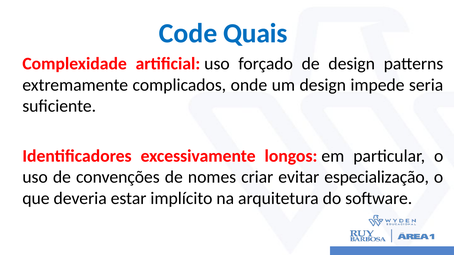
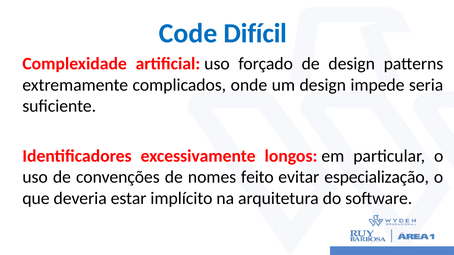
Quais: Quais -> Difícil
criar: criar -> feito
